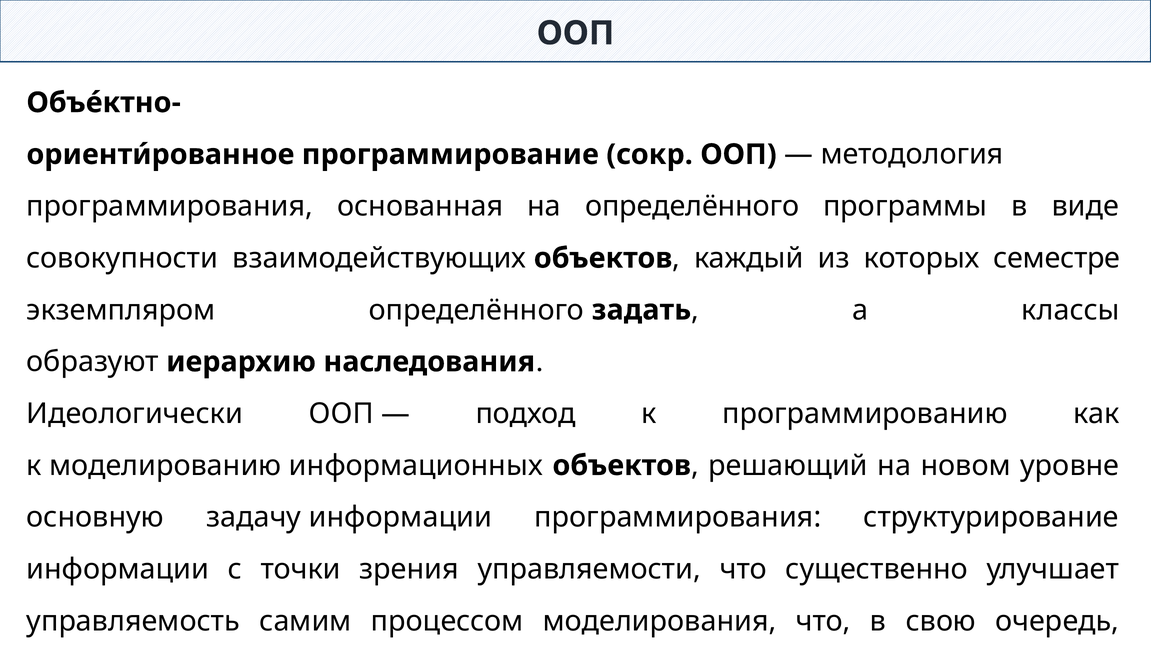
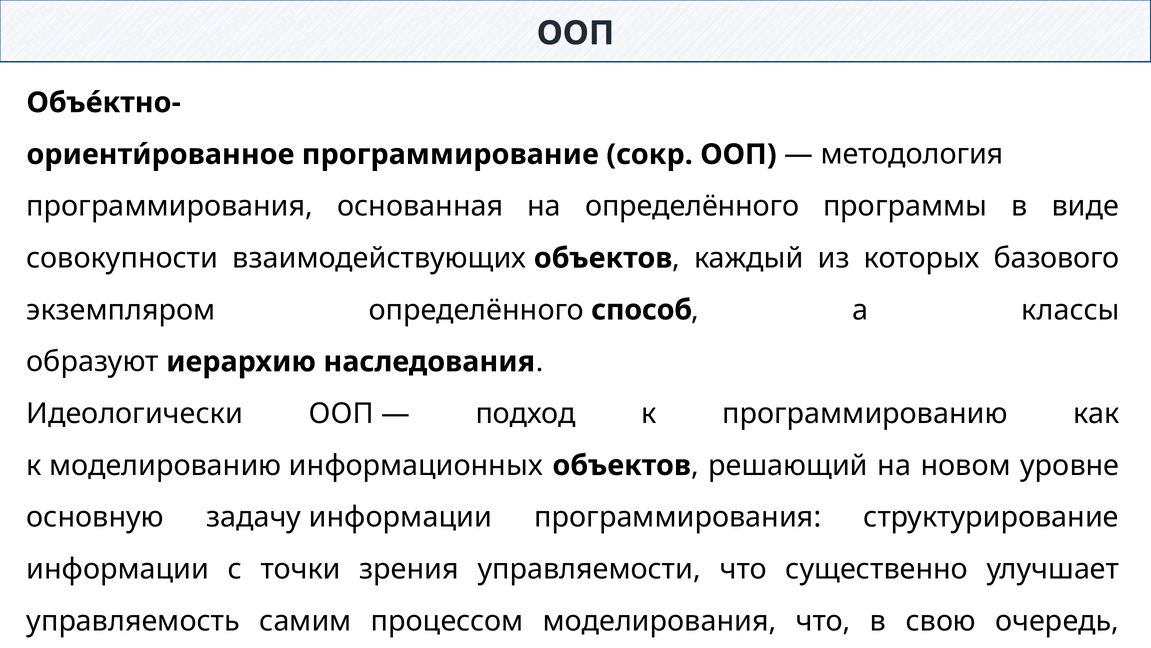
семестре: семестре -> базового
задать: задать -> способ
